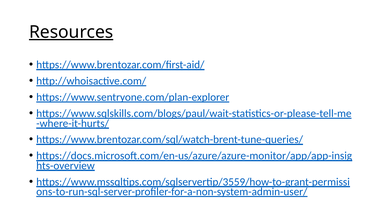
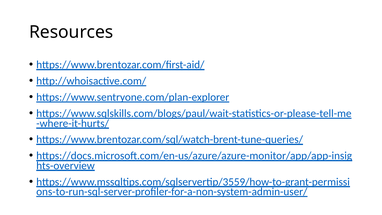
Resources underline: present -> none
